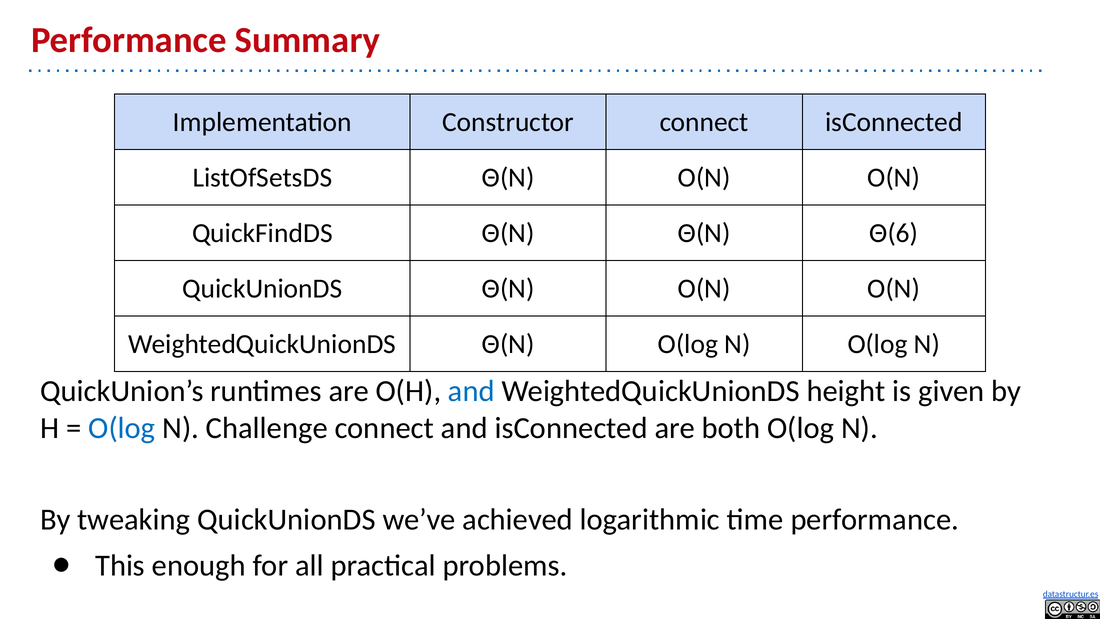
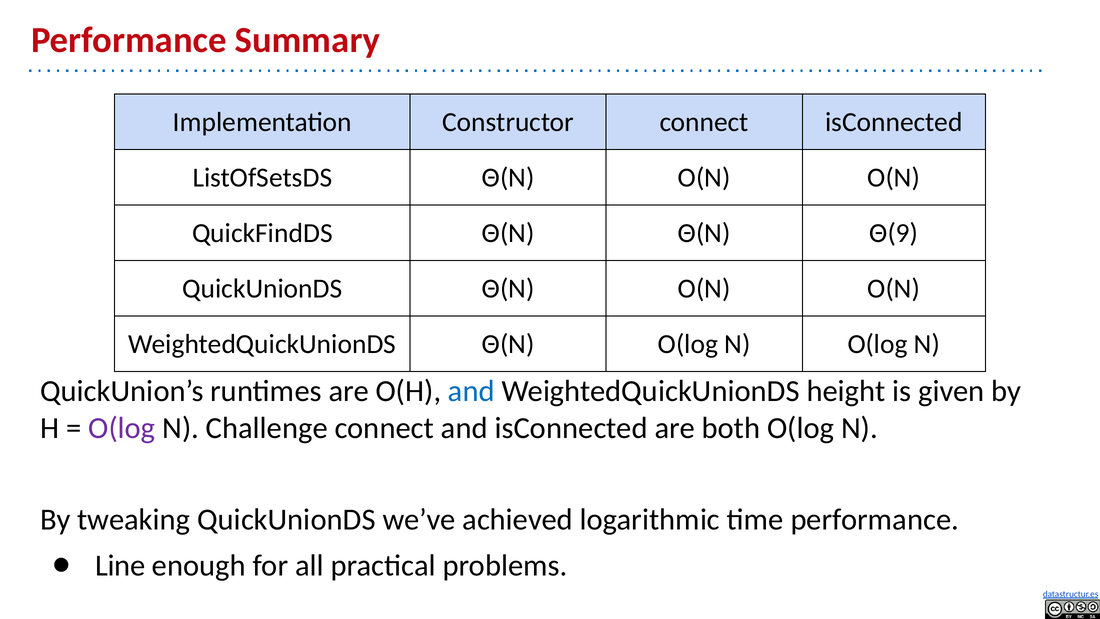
Θ(6: Θ(6 -> Θ(9
O(log at (122, 428) colour: blue -> purple
This: This -> Line
